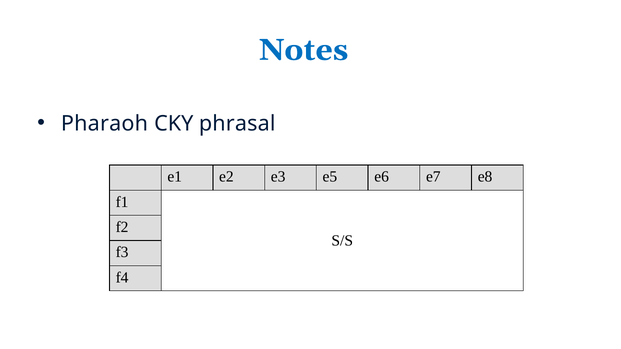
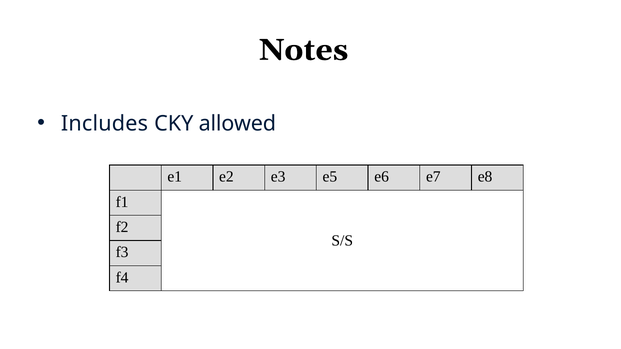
Notes colour: blue -> black
Pharaoh: Pharaoh -> Includes
phrasal: phrasal -> allowed
